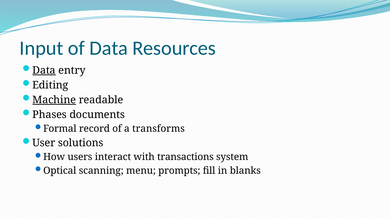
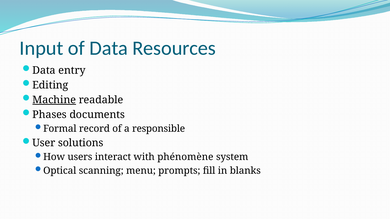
Data at (44, 70) underline: present -> none
transforms: transforms -> responsible
transactions: transactions -> phénomène
